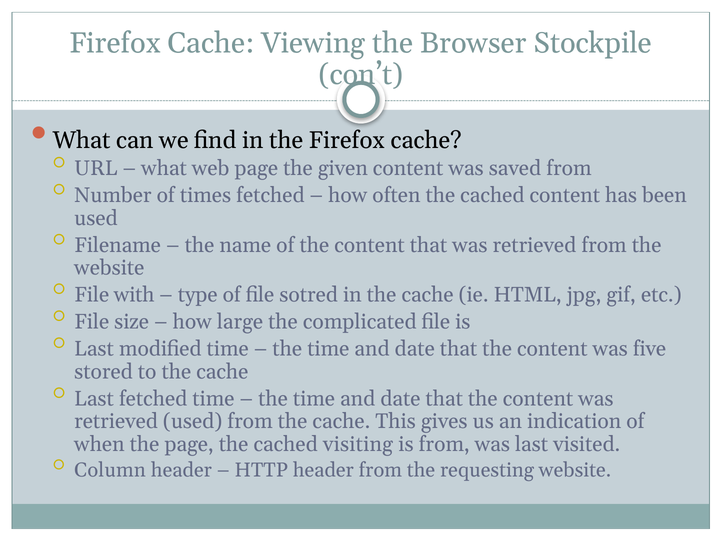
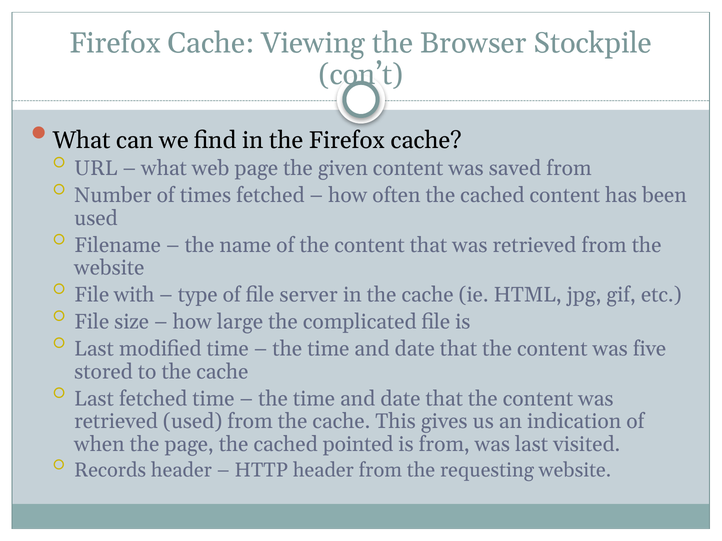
sotred: sotred -> server
visiting: visiting -> pointed
Column: Column -> Records
